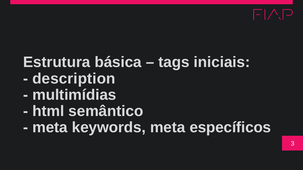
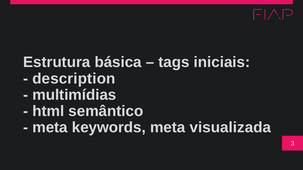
específicos: específicos -> visualizada
